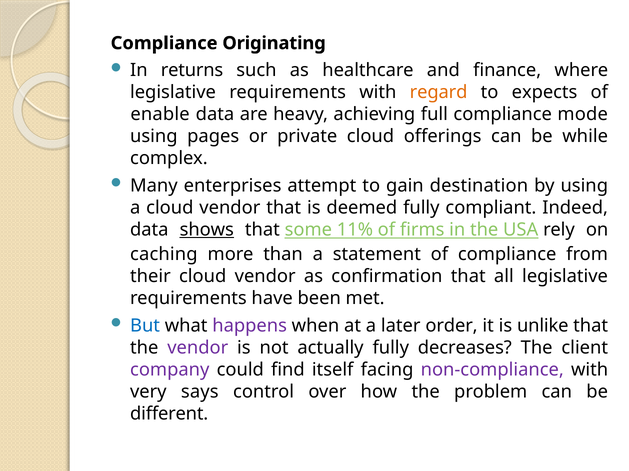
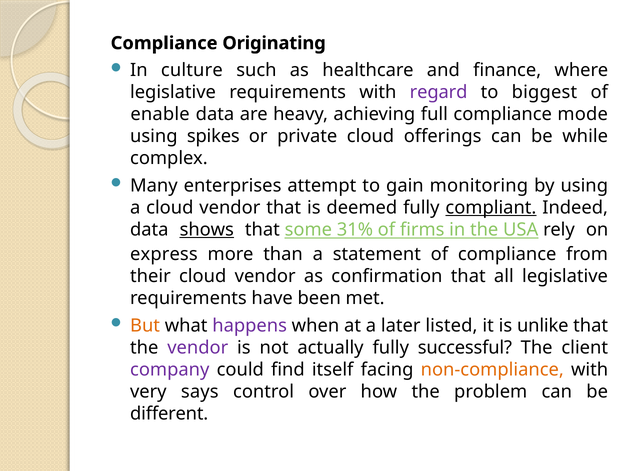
returns: returns -> culture
regard colour: orange -> purple
expects: expects -> biggest
pages: pages -> spikes
destination: destination -> monitoring
compliant underline: none -> present
11%: 11% -> 31%
caching: caching -> express
But colour: blue -> orange
order: order -> listed
decreases: decreases -> successful
non-compliance colour: purple -> orange
